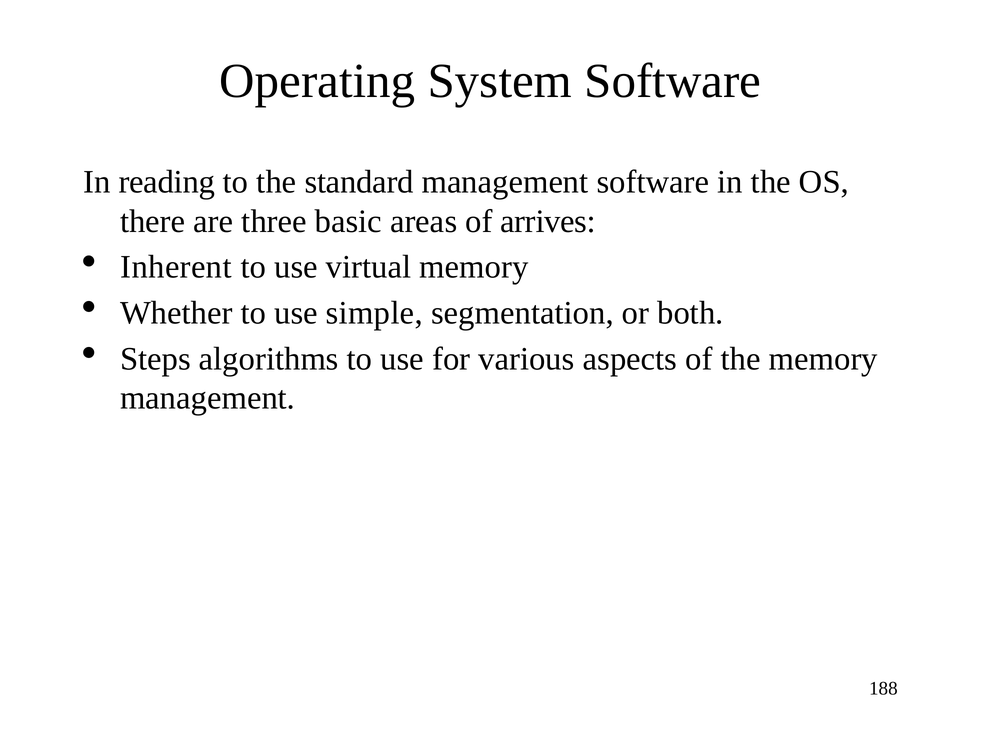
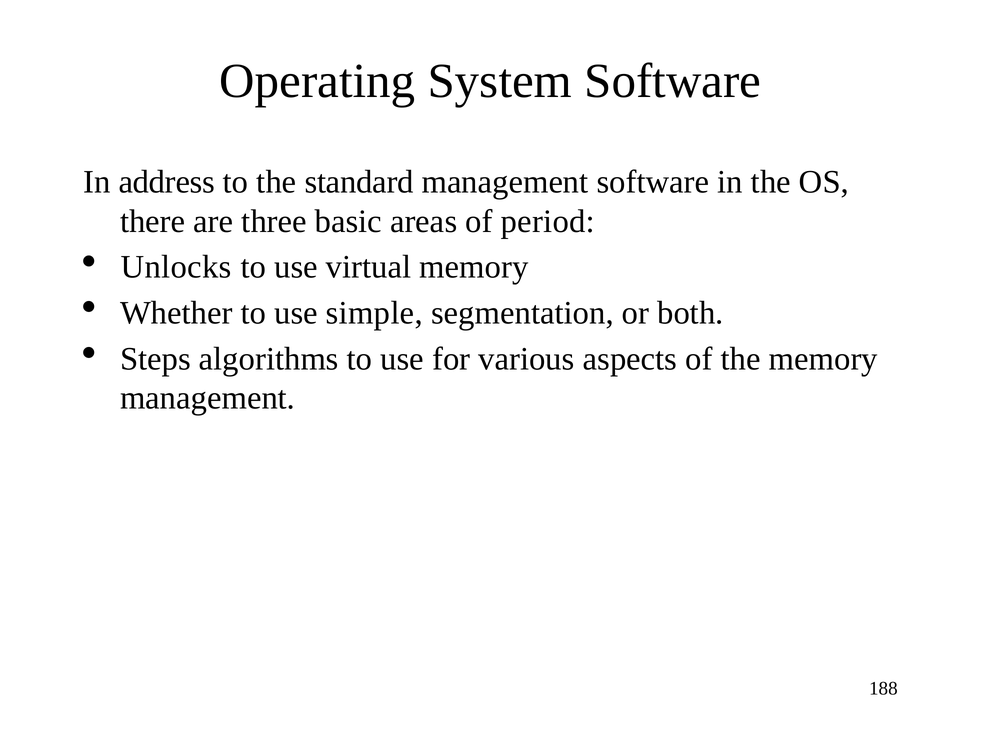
reading: reading -> address
arrives: arrives -> period
Inherent: Inherent -> Unlocks
